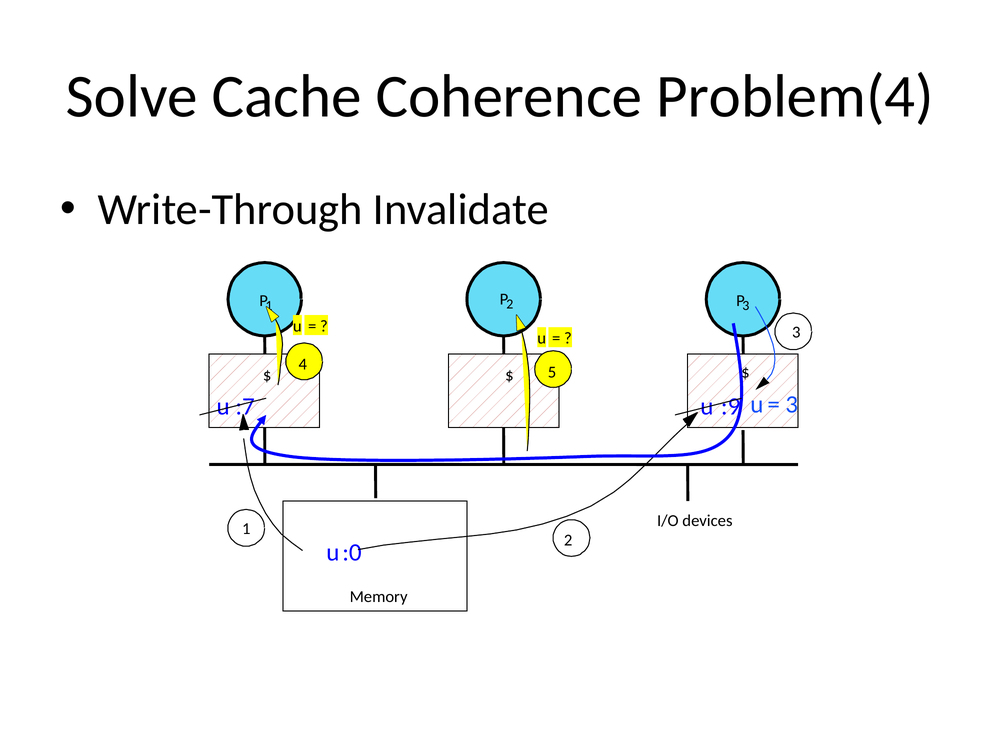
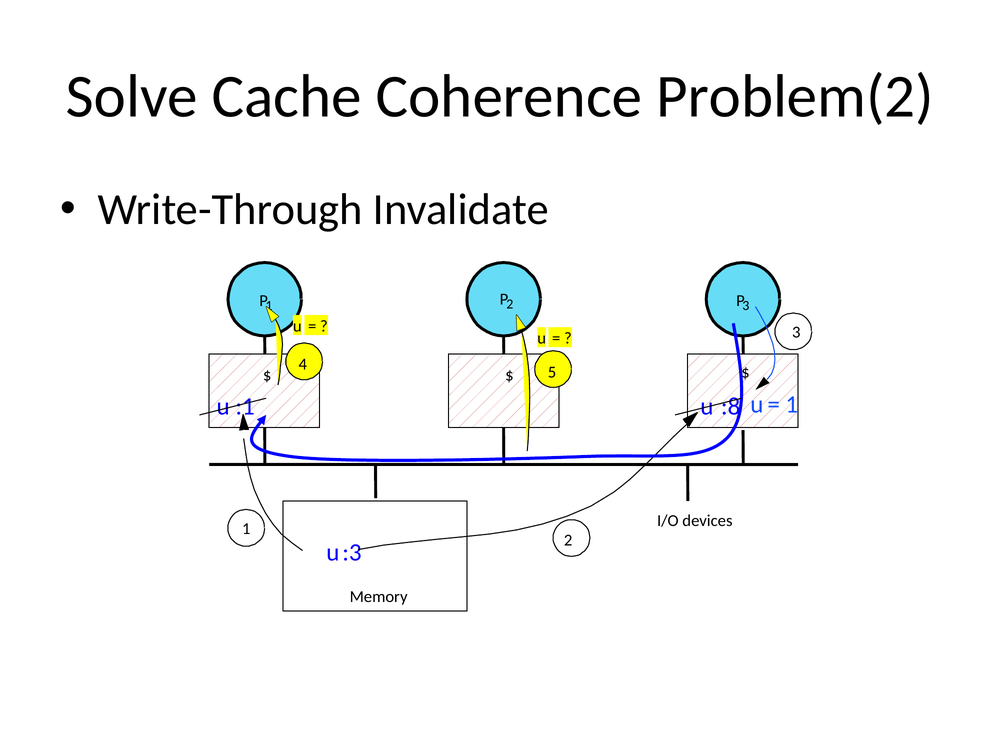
Problem(4: Problem(4 -> Problem(2
3 at (792, 405): 3 -> 1
:7: :7 -> :1
:9: :9 -> :8
:0: :0 -> :3
